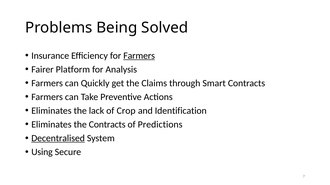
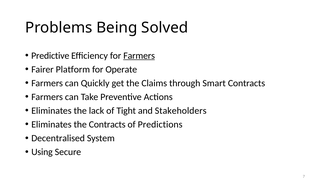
Insurance: Insurance -> Predictive
Analysis: Analysis -> Operate
Crop: Crop -> Tight
Identification: Identification -> Stakeholders
Decentralised underline: present -> none
